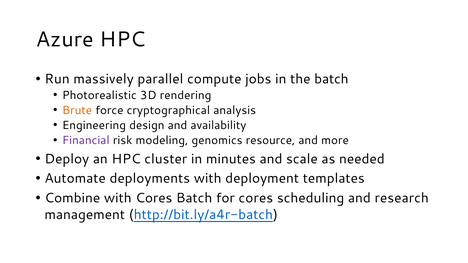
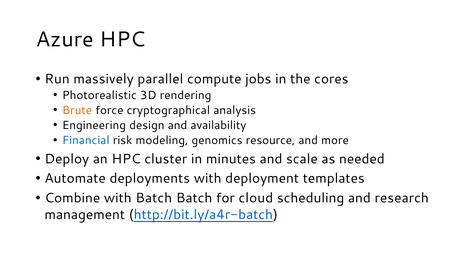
the batch: batch -> cores
Financial colour: purple -> blue
with Cores: Cores -> Batch
for cores: cores -> cloud
